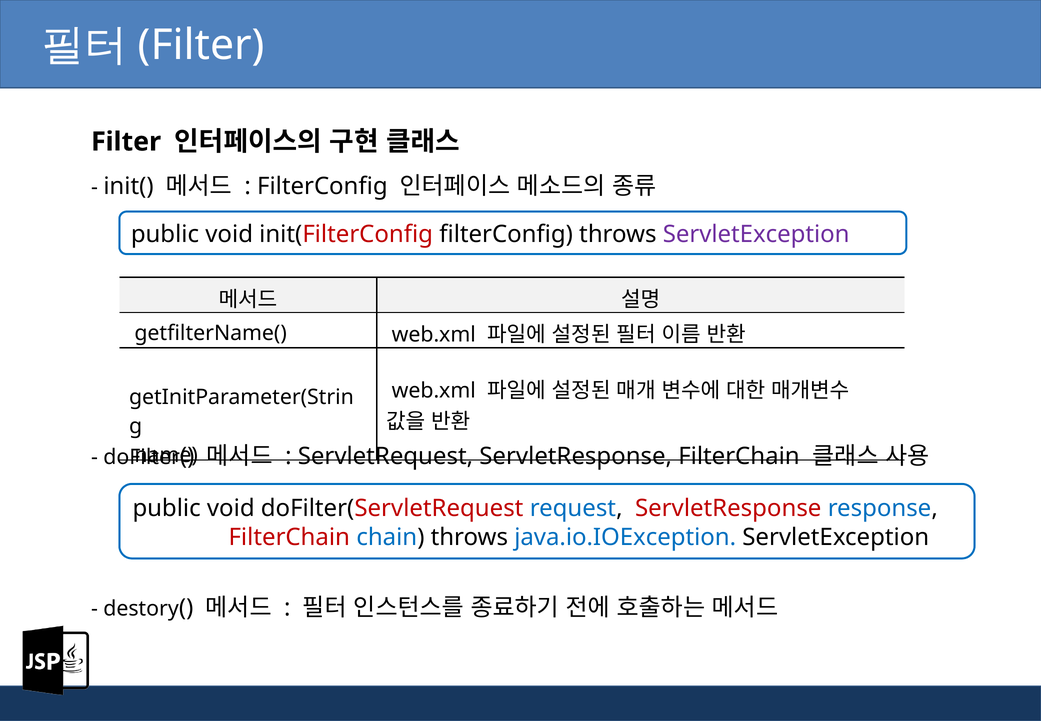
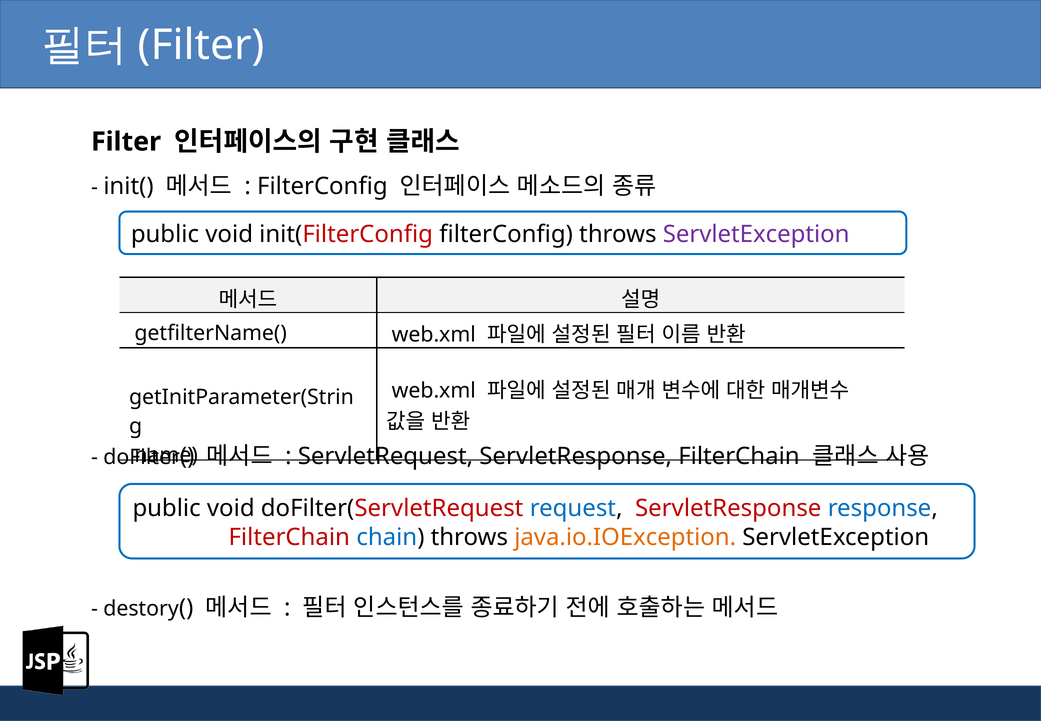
java.io.IOException colour: blue -> orange
